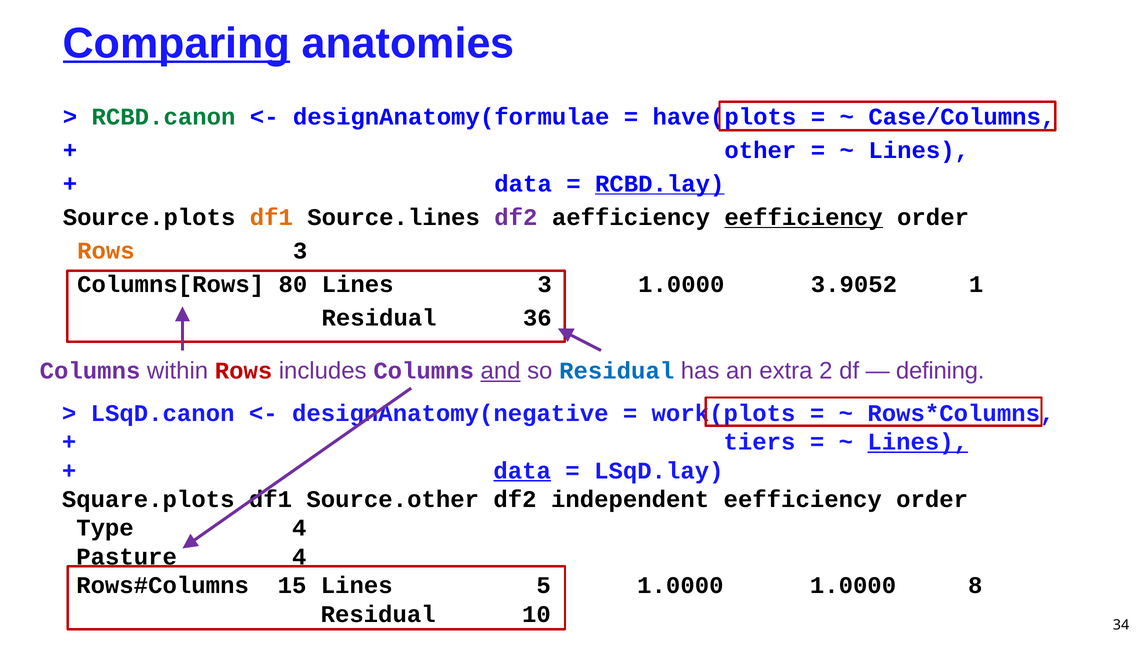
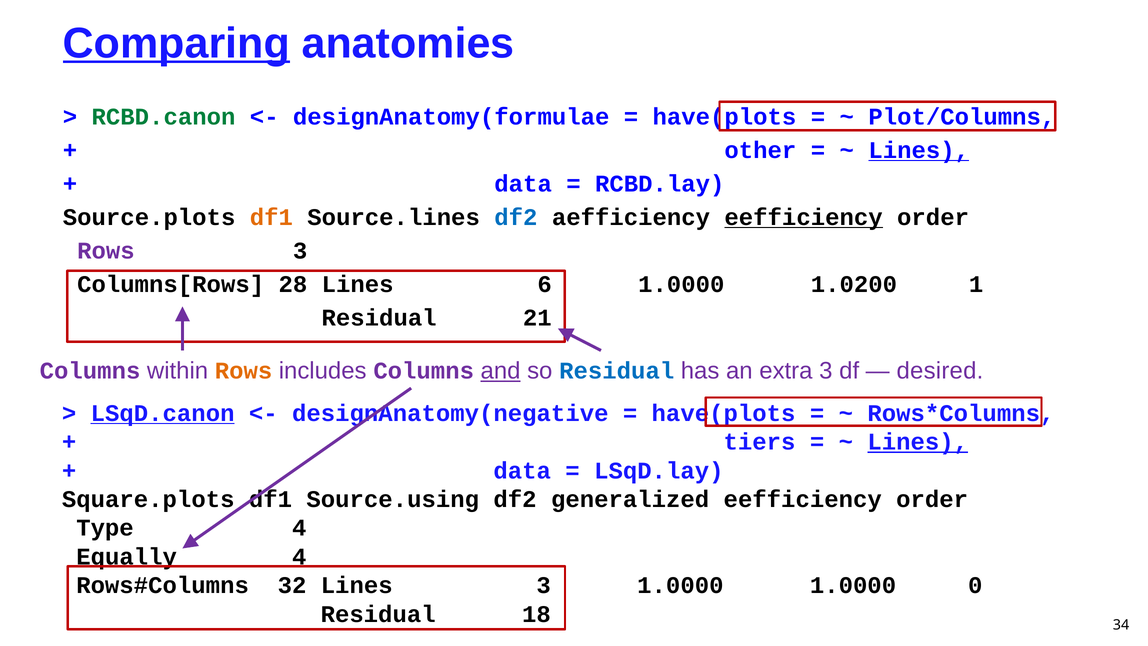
Case/Columns: Case/Columns -> Plot/Columns
Lines at (919, 150) underline: none -> present
RCBD.lay underline: present -> none
df2 at (516, 217) colour: purple -> blue
Rows at (106, 251) colour: orange -> purple
80: 80 -> 28
Lines 3: 3 -> 6
3.9052: 3.9052 -> 1.0200
36: 36 -> 21
Rows at (244, 371) colour: red -> orange
extra 2: 2 -> 3
defining: defining -> desired
LSqD.canon underline: none -> present
work(plots at (724, 413): work(plots -> have(plots
data at (522, 470) underline: present -> none
Source.other: Source.other -> Source.using
independent: independent -> generalized
Pasture: Pasture -> Equally
15: 15 -> 32
Lines 5: 5 -> 3
8: 8 -> 0
10: 10 -> 18
